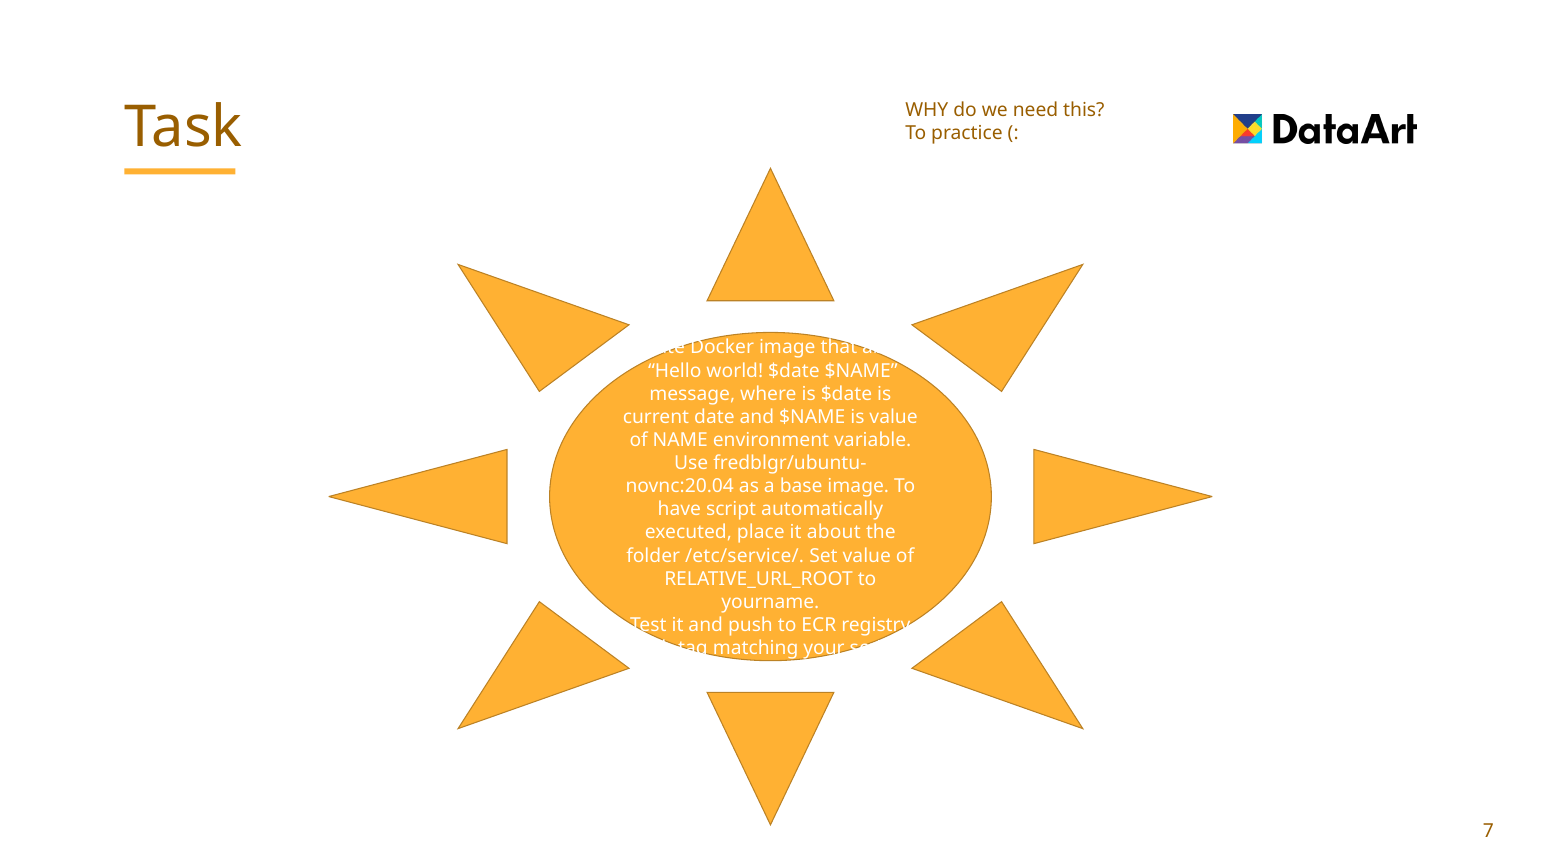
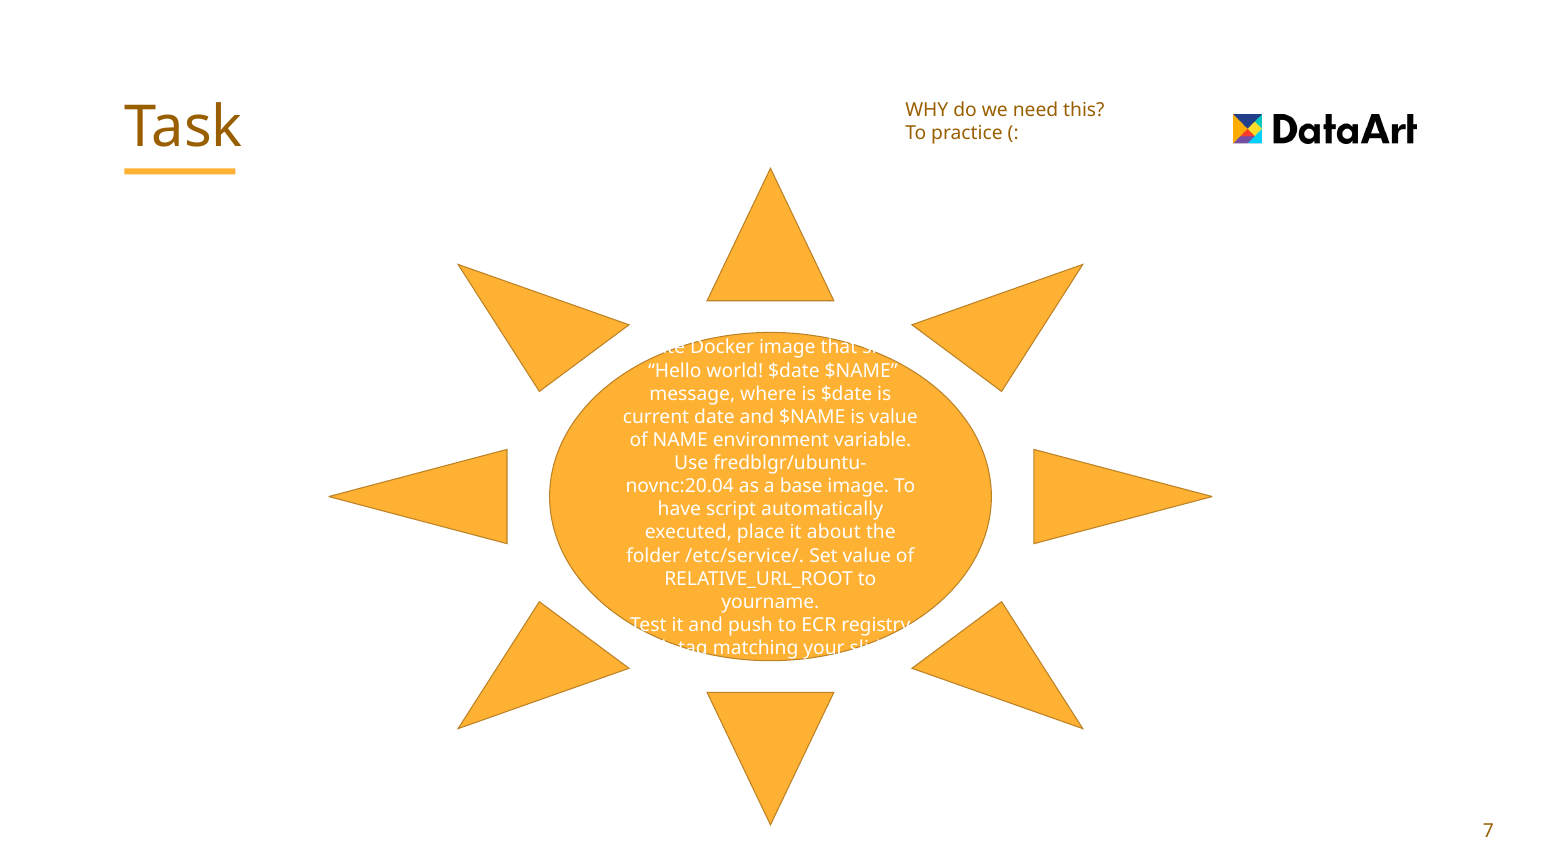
that about: about -> slides
your script: script -> slides
